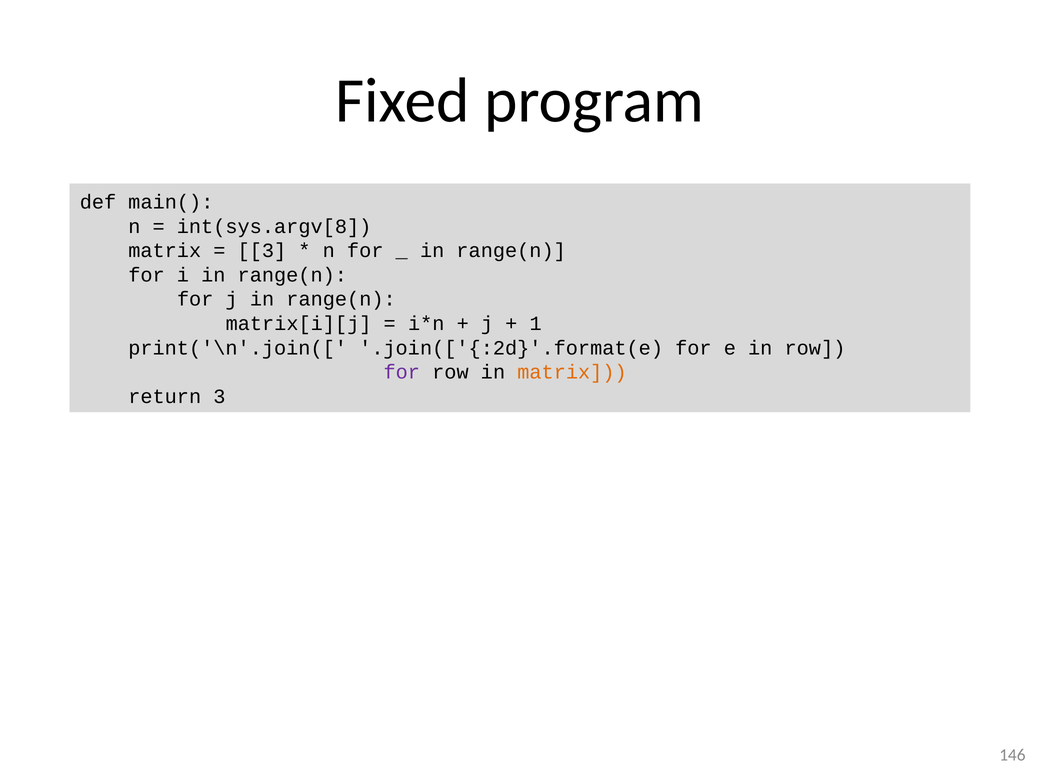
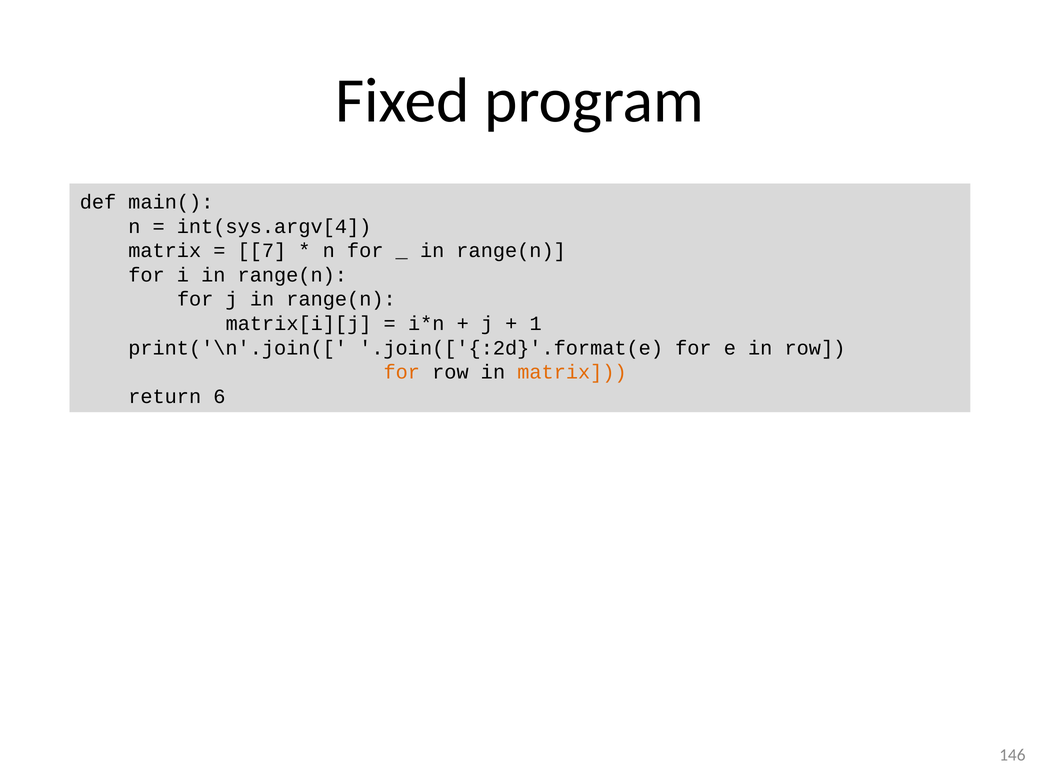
int(sys.argv[8: int(sys.argv[8 -> int(sys.argv[4
3 at (262, 251): 3 -> 7
for at (402, 372) colour: purple -> orange
return 3: 3 -> 6
